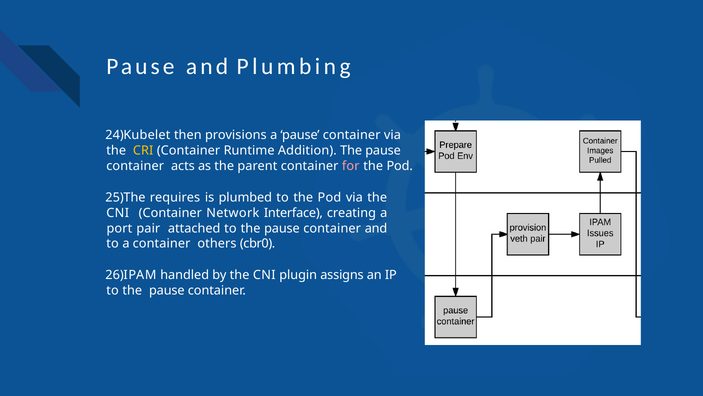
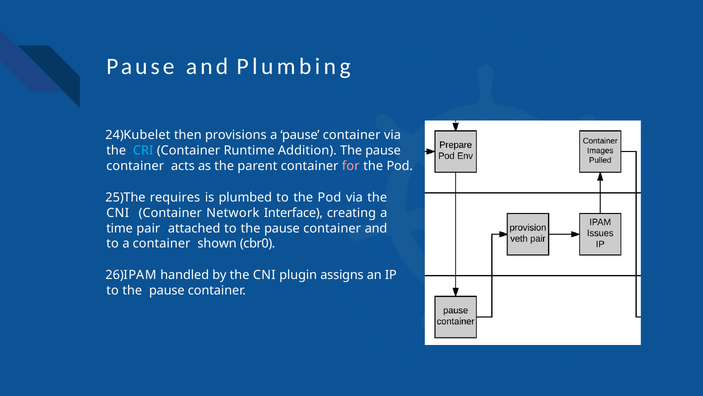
CRI colour: yellow -> light blue
port: port -> time
others: others -> shown
